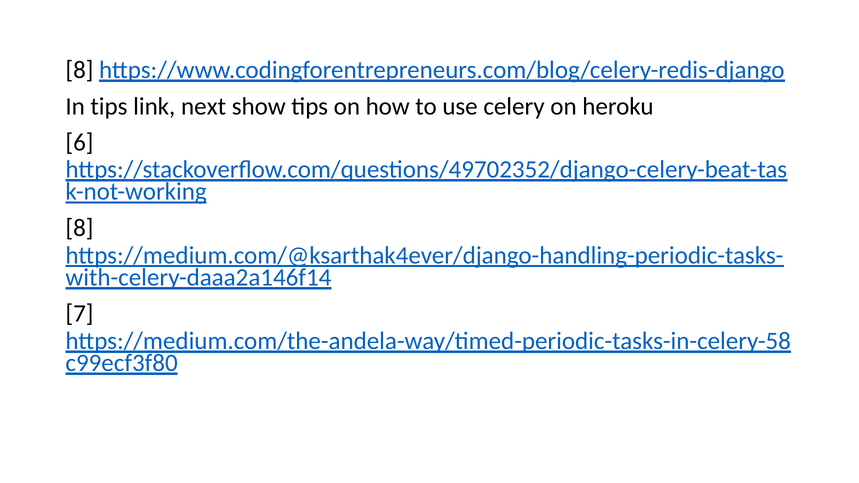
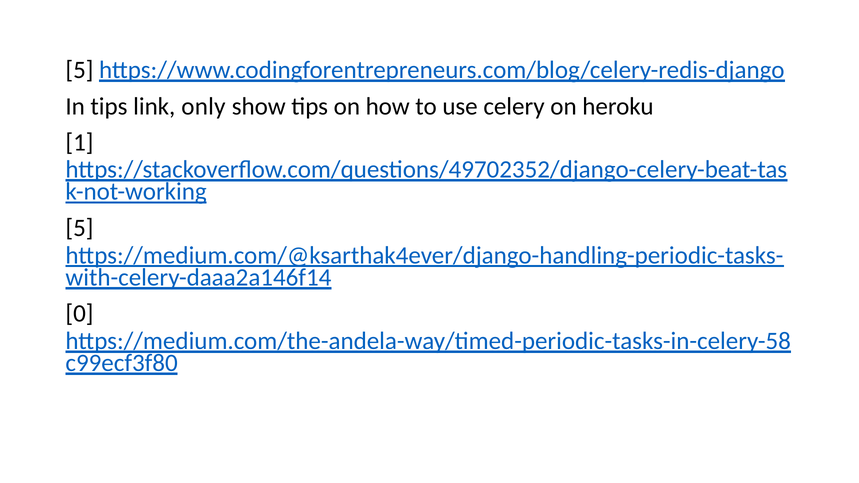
8 at (79, 70): 8 -> 5
next: next -> only
6: 6 -> 1
8 at (79, 228): 8 -> 5
7: 7 -> 0
